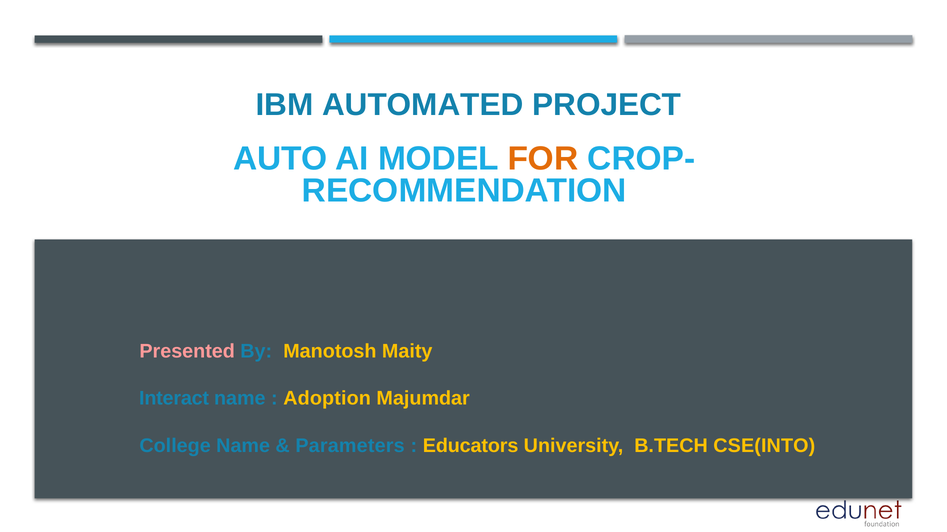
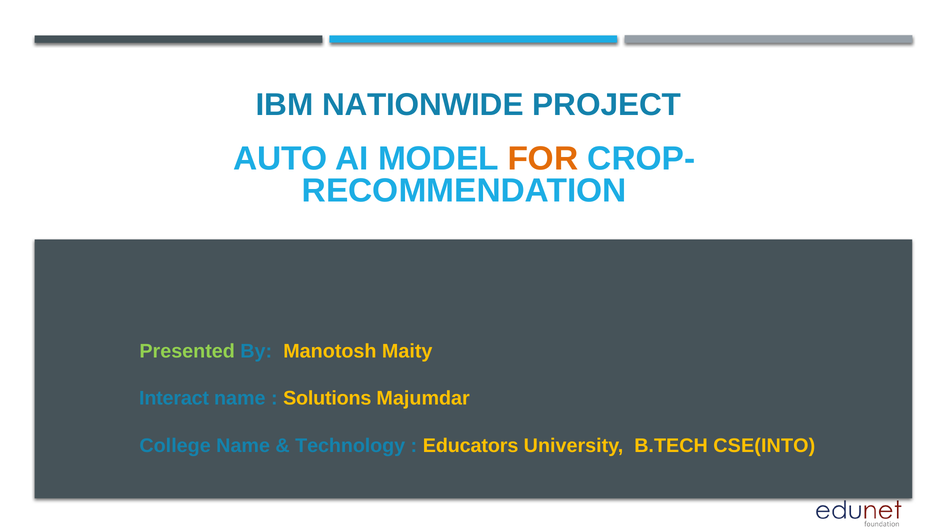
AUTOMATED: AUTOMATED -> NATIONWIDE
Presented colour: pink -> light green
Adoption: Adoption -> Solutions
Parameters: Parameters -> Technology
